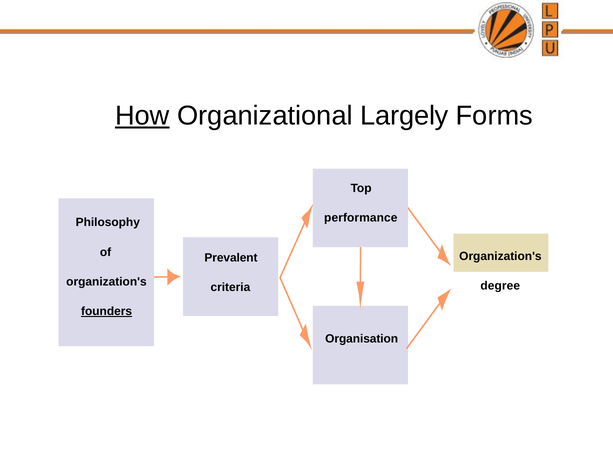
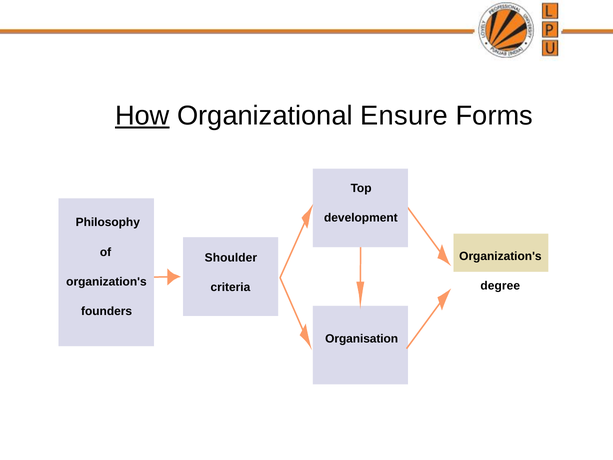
Largely: Largely -> Ensure
performance: performance -> development
Prevalent: Prevalent -> Shoulder
founders underline: present -> none
